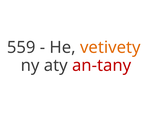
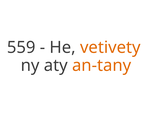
an-tany colour: red -> orange
